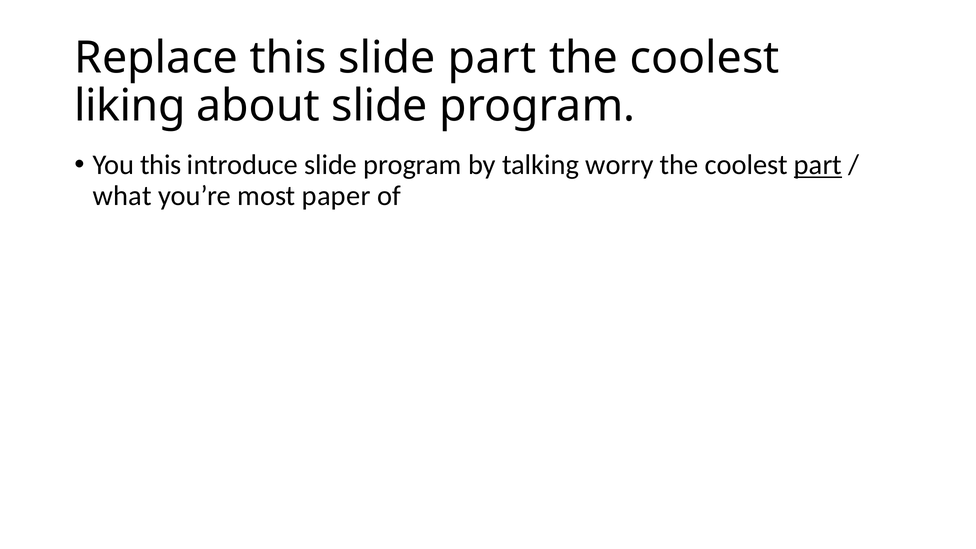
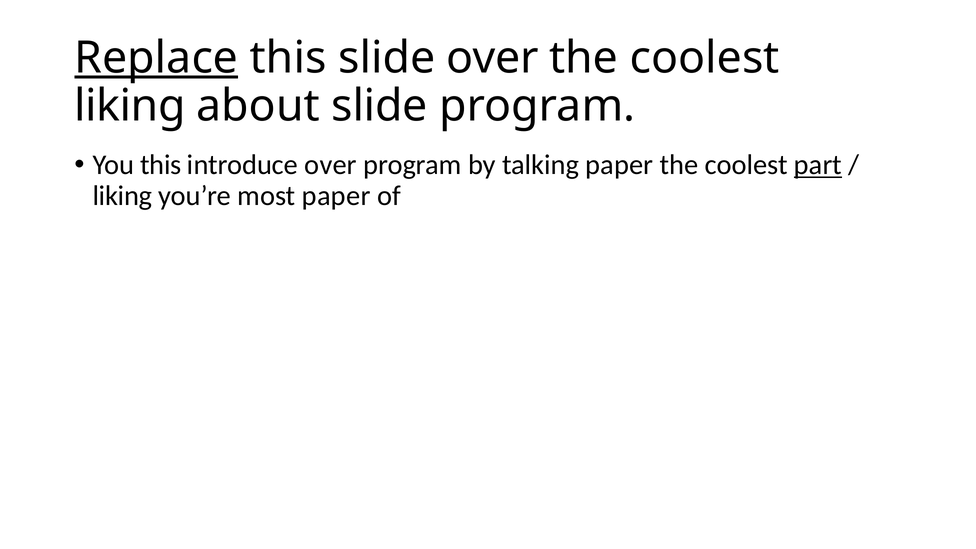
Replace underline: none -> present
slide part: part -> over
introduce slide: slide -> over
talking worry: worry -> paper
what at (122, 196): what -> liking
